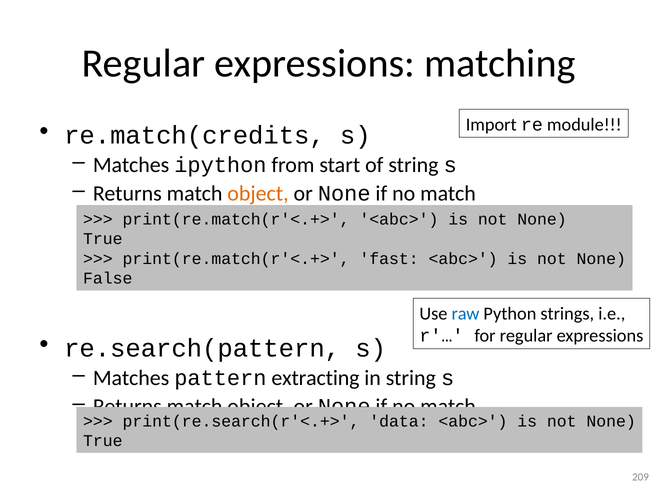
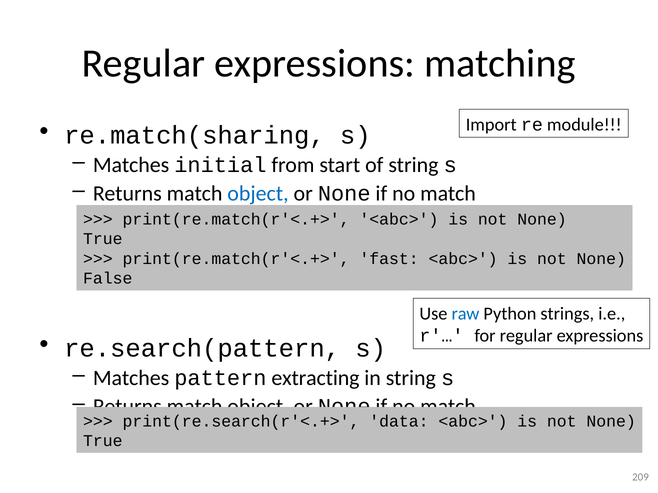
re.match(credits: re.match(credits -> re.match(sharing
ipython: ipython -> initial
object at (258, 194) colour: orange -> blue
